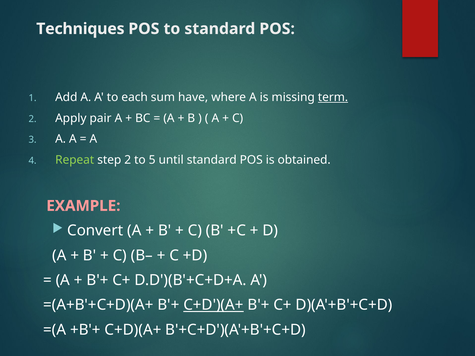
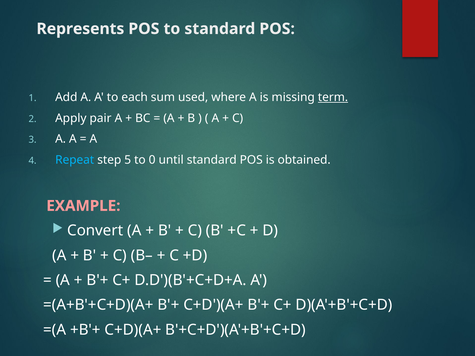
Techniques: Techniques -> Represents
have: have -> used
Repeat colour: light green -> light blue
step 2: 2 -> 5
5: 5 -> 0
C+D')(A+ underline: present -> none
